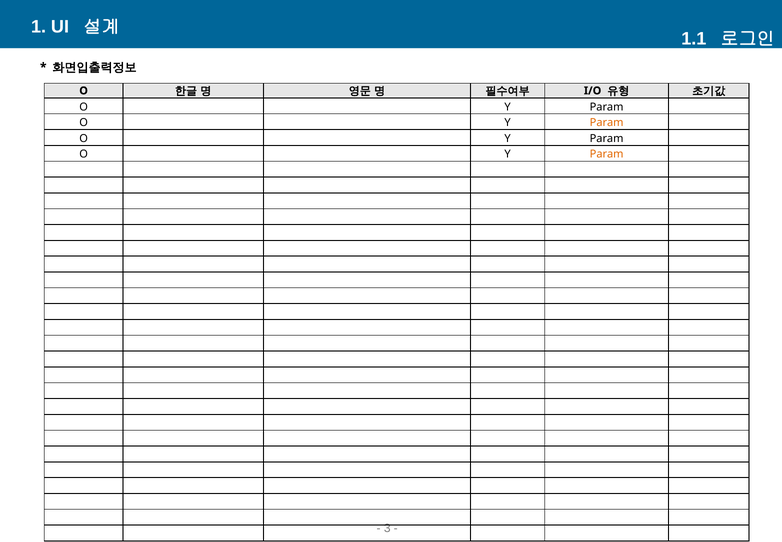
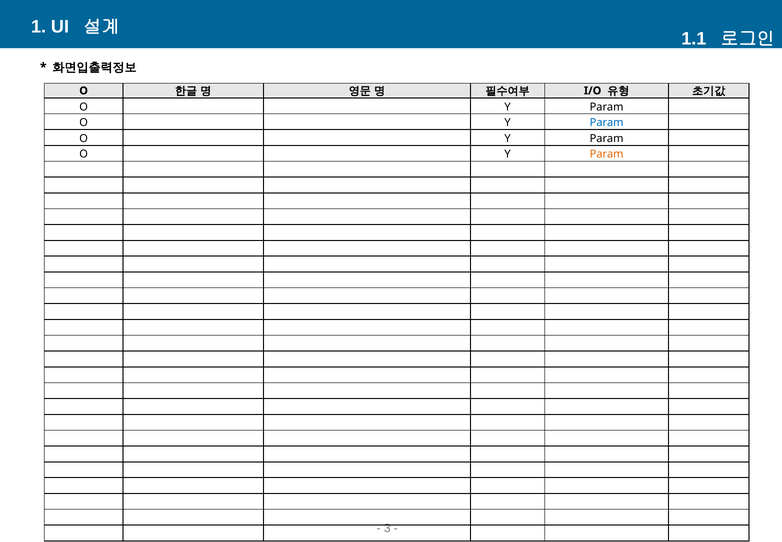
Param at (607, 123) colour: orange -> blue
